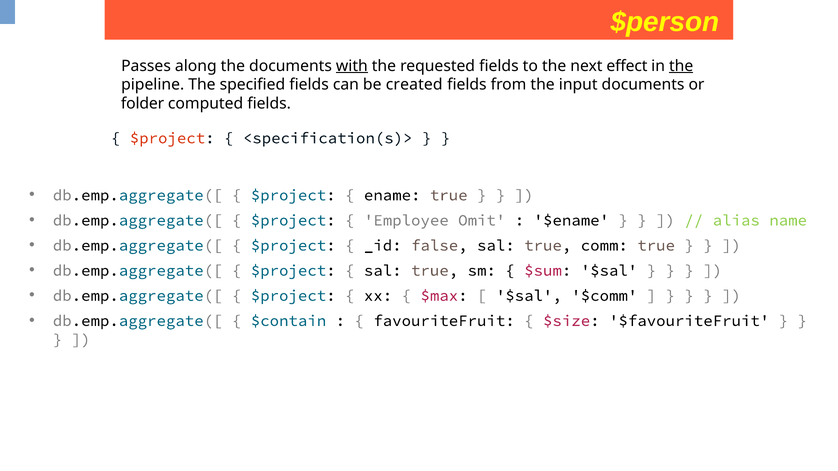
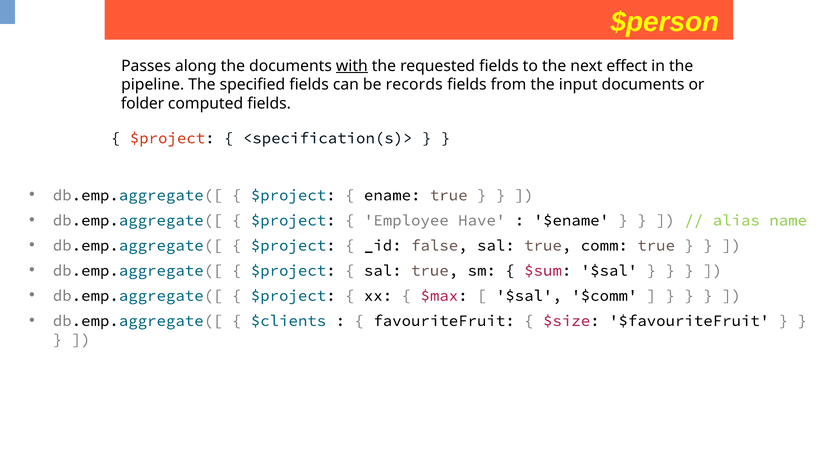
the at (681, 66) underline: present -> none
created: created -> records
Omit: Omit -> Have
$contain: $contain -> $clients
